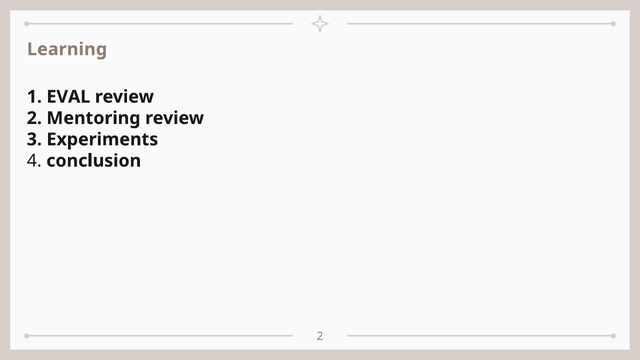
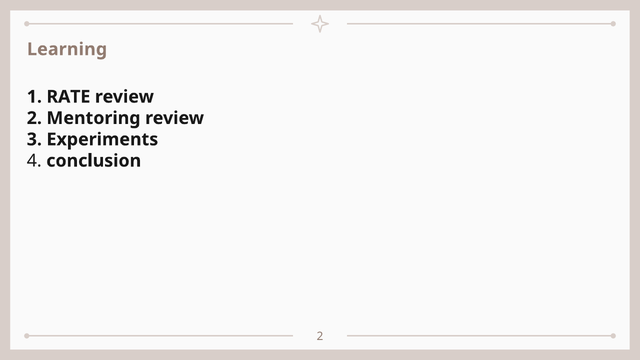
EVAL: EVAL -> RATE
